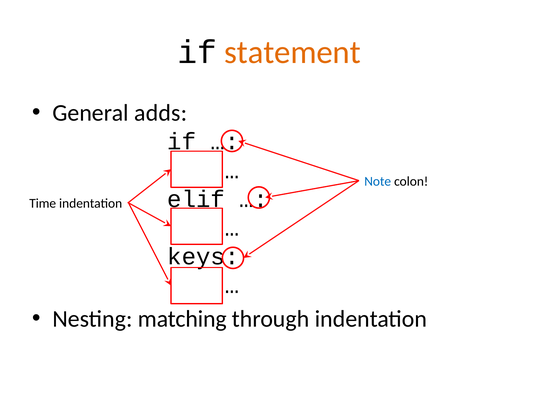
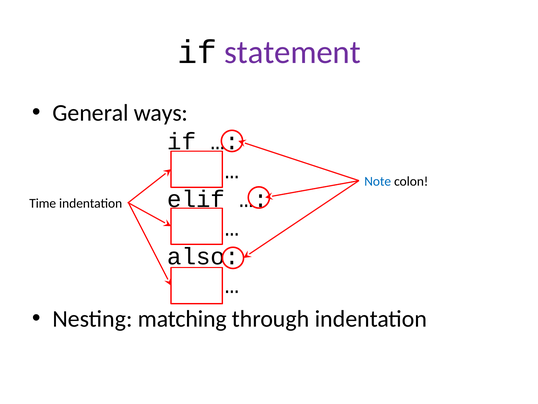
statement colour: orange -> purple
adds: adds -> ways
keys: keys -> also
